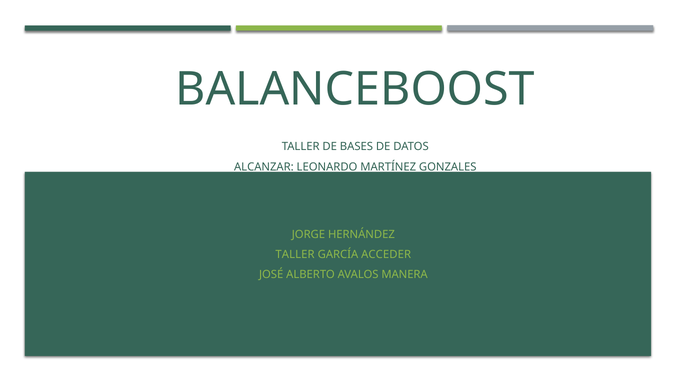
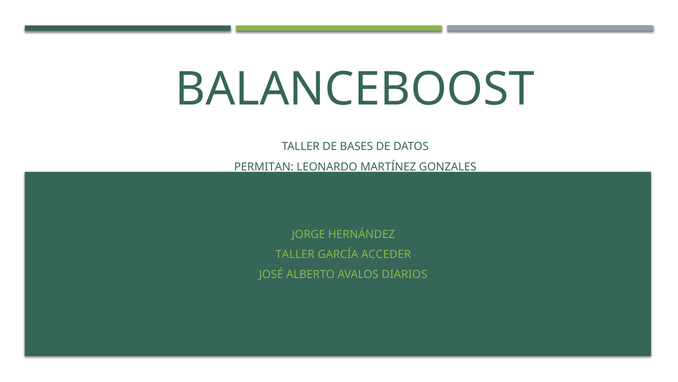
ALCANZAR: ALCANZAR -> PERMITAN
MANERA: MANERA -> DIARIOS
